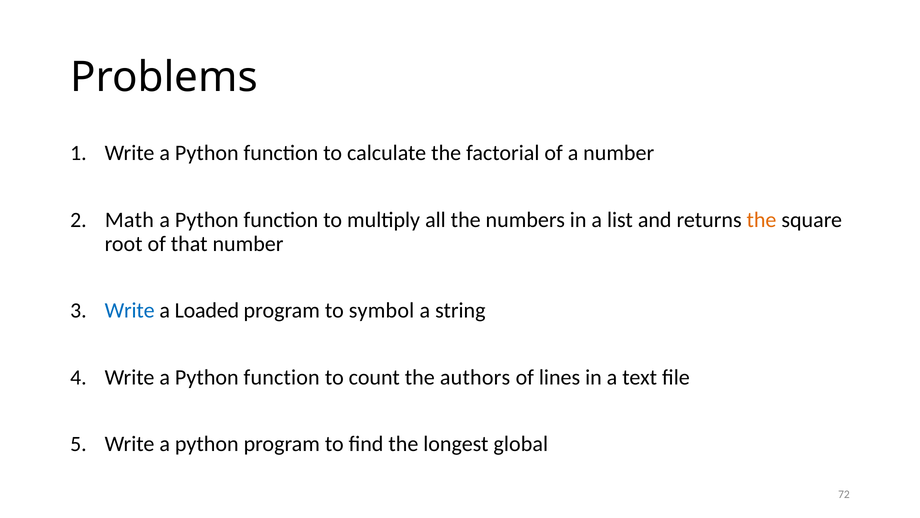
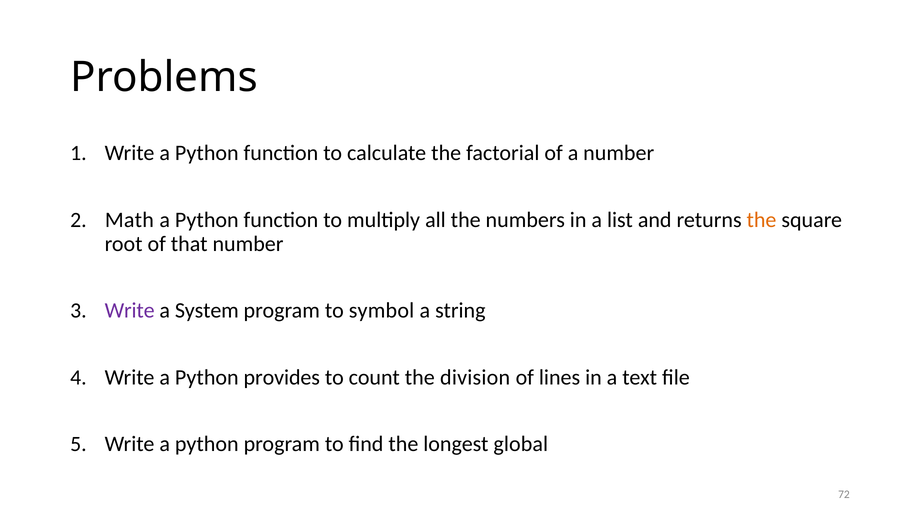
Write at (130, 310) colour: blue -> purple
Loaded: Loaded -> System
function at (282, 377): function -> provides
authors: authors -> division
